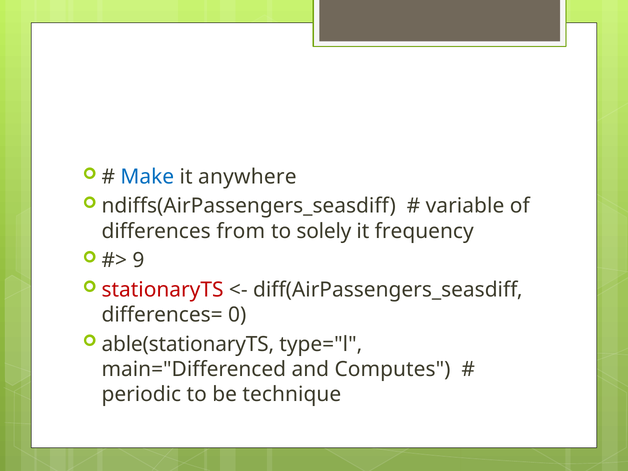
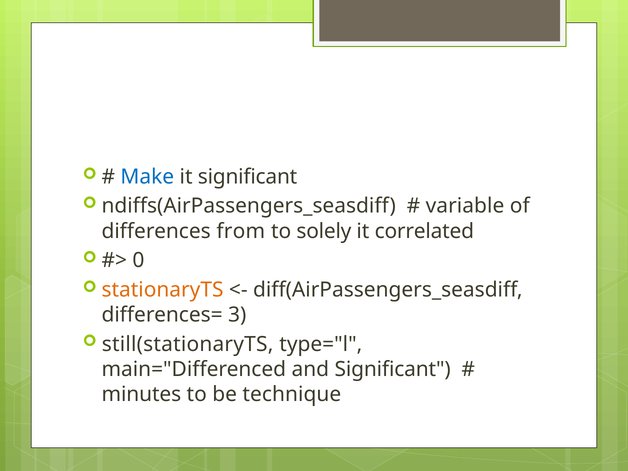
it anywhere: anywhere -> significant
frequency: frequency -> correlated
9: 9 -> 0
stationaryTS colour: red -> orange
0: 0 -> 3
able(stationaryTS: able(stationaryTS -> still(stationaryTS
and Computes: Computes -> Significant
periodic: periodic -> minutes
